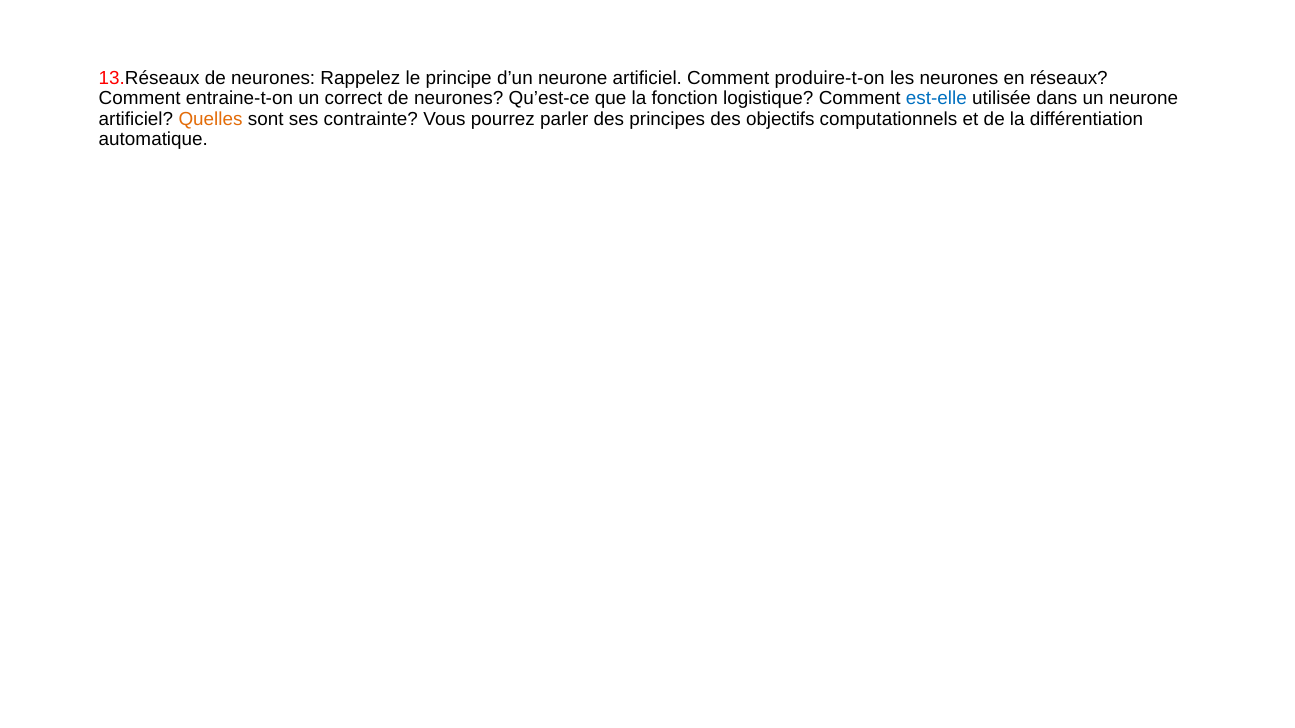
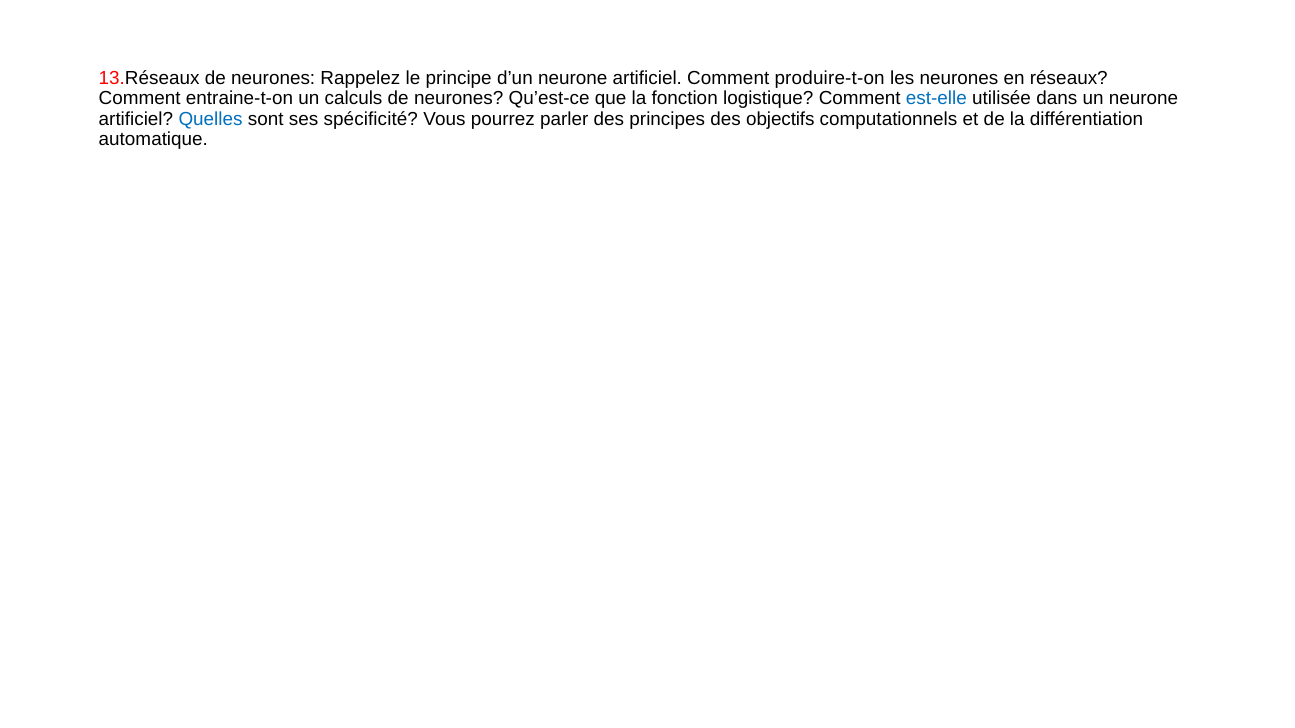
correct: correct -> calculs
Quelles colour: orange -> blue
contrainte: contrainte -> spécificité
